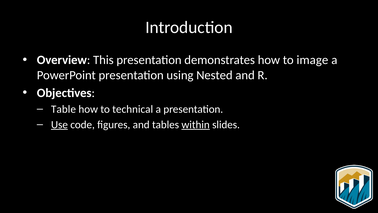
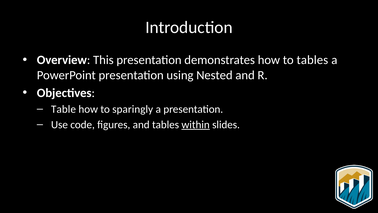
to image: image -> tables
technical: technical -> sparingly
Use underline: present -> none
